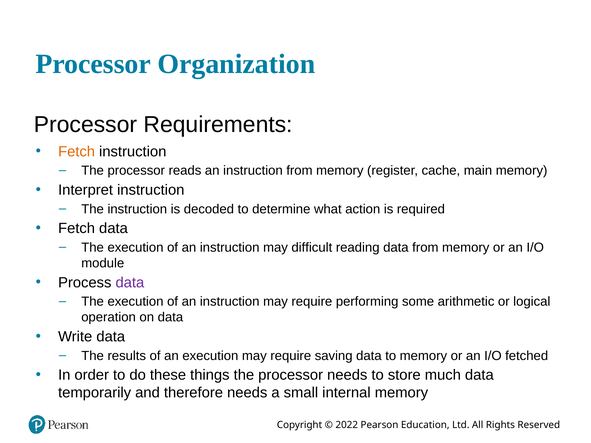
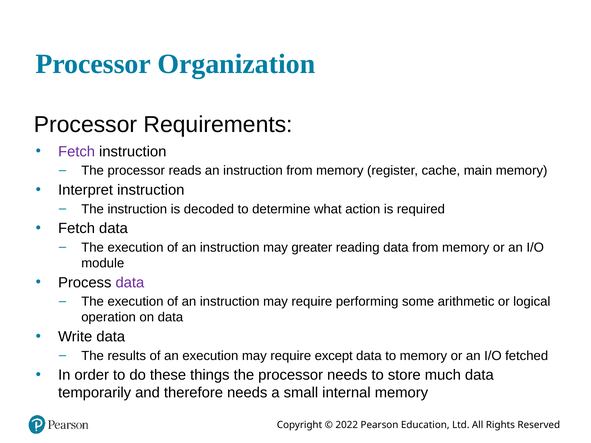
Fetch at (77, 152) colour: orange -> purple
difficult: difficult -> greater
saving: saving -> except
